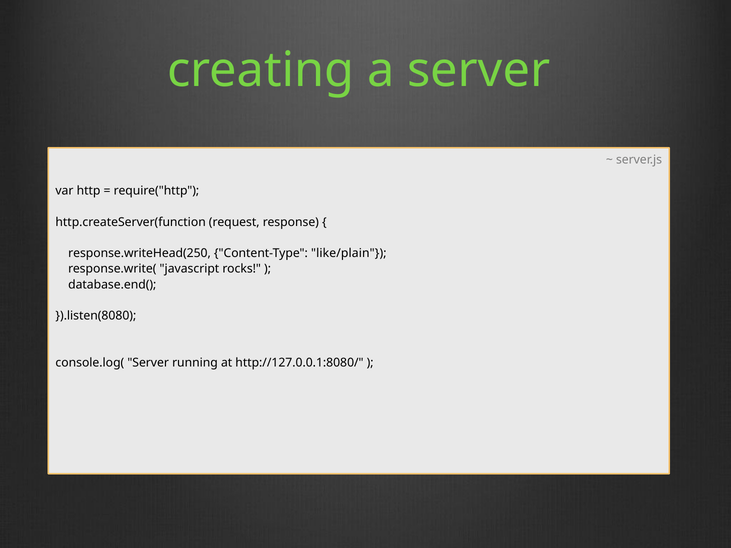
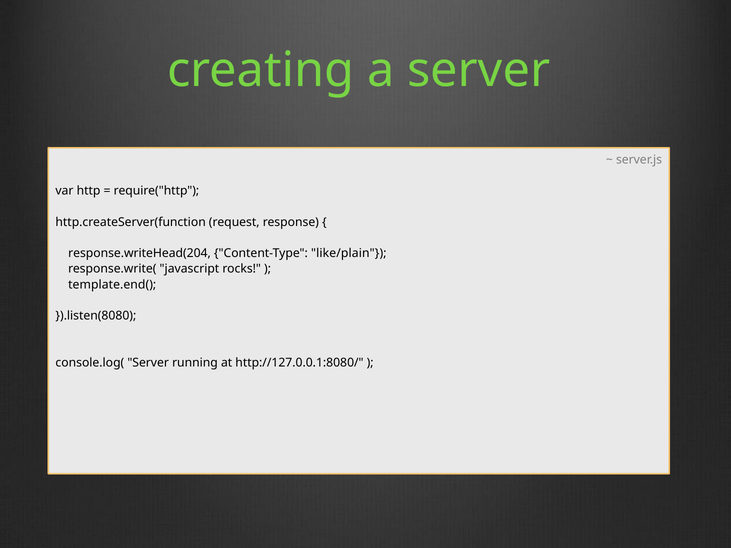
response.writeHead(250: response.writeHead(250 -> response.writeHead(204
database.end(: database.end( -> template.end(
